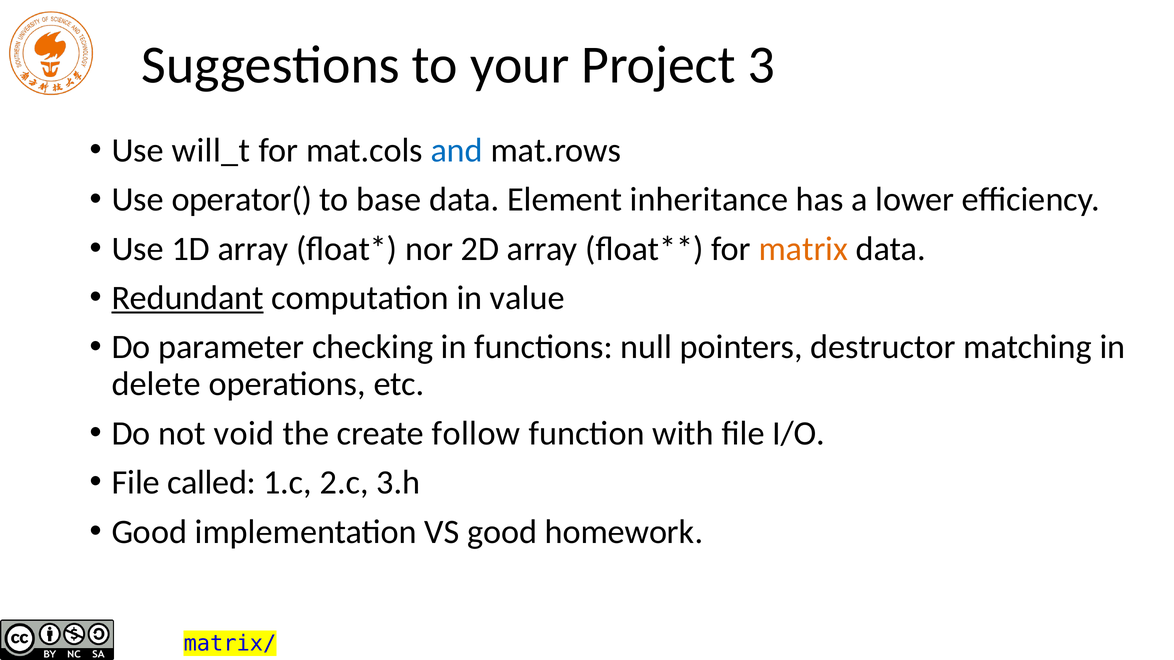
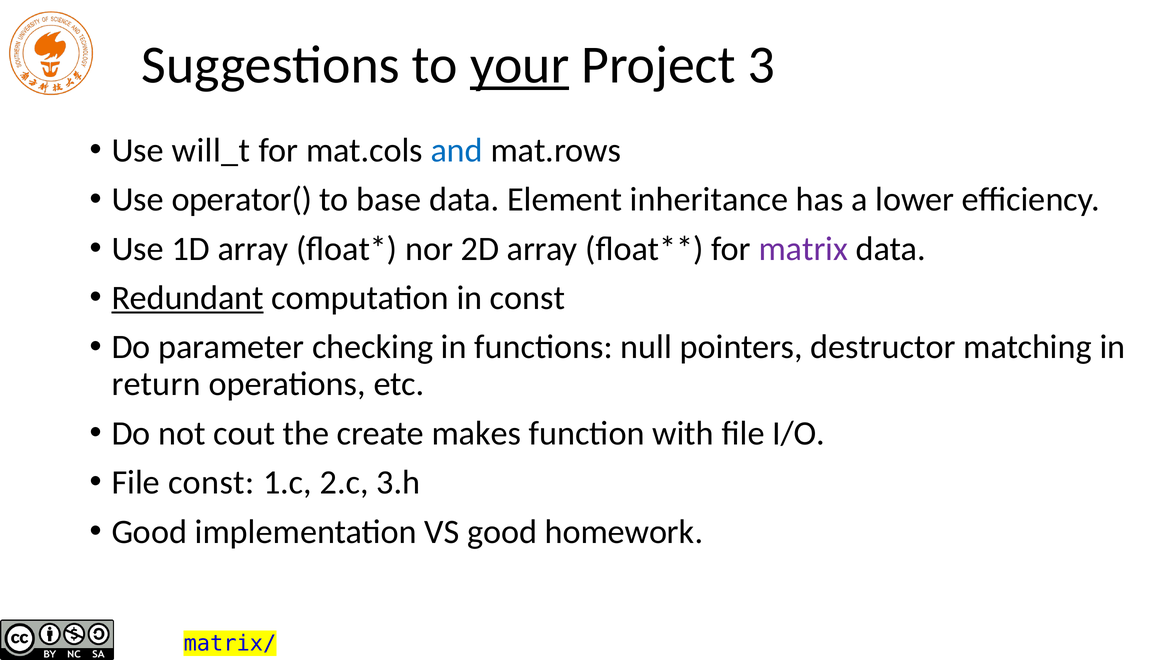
your underline: none -> present
matrix colour: orange -> purple
in value: value -> const
delete: delete -> return
void: void -> cout
follow: follow -> makes
File called: called -> const
